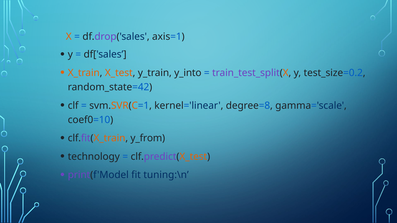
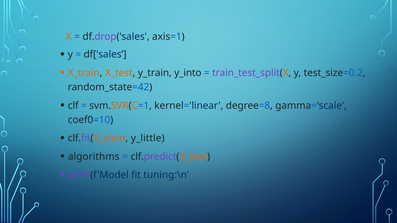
y_from: y_from -> y_little
technology: technology -> algorithms
